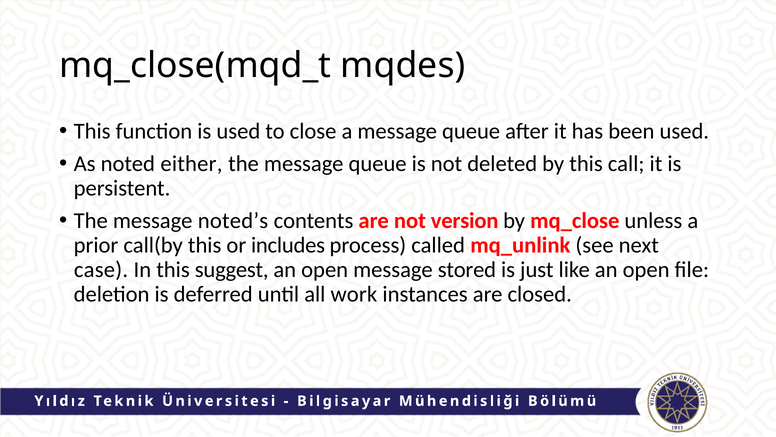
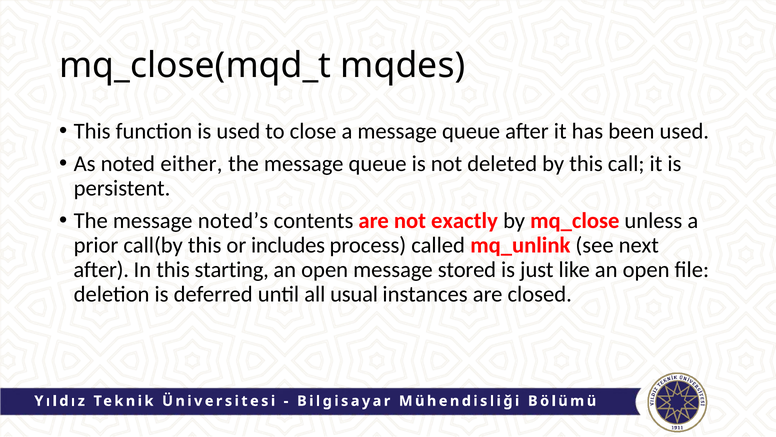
version: version -> exactly
case at (101, 269): case -> after
suggest: suggest -> starting
work: work -> usual
